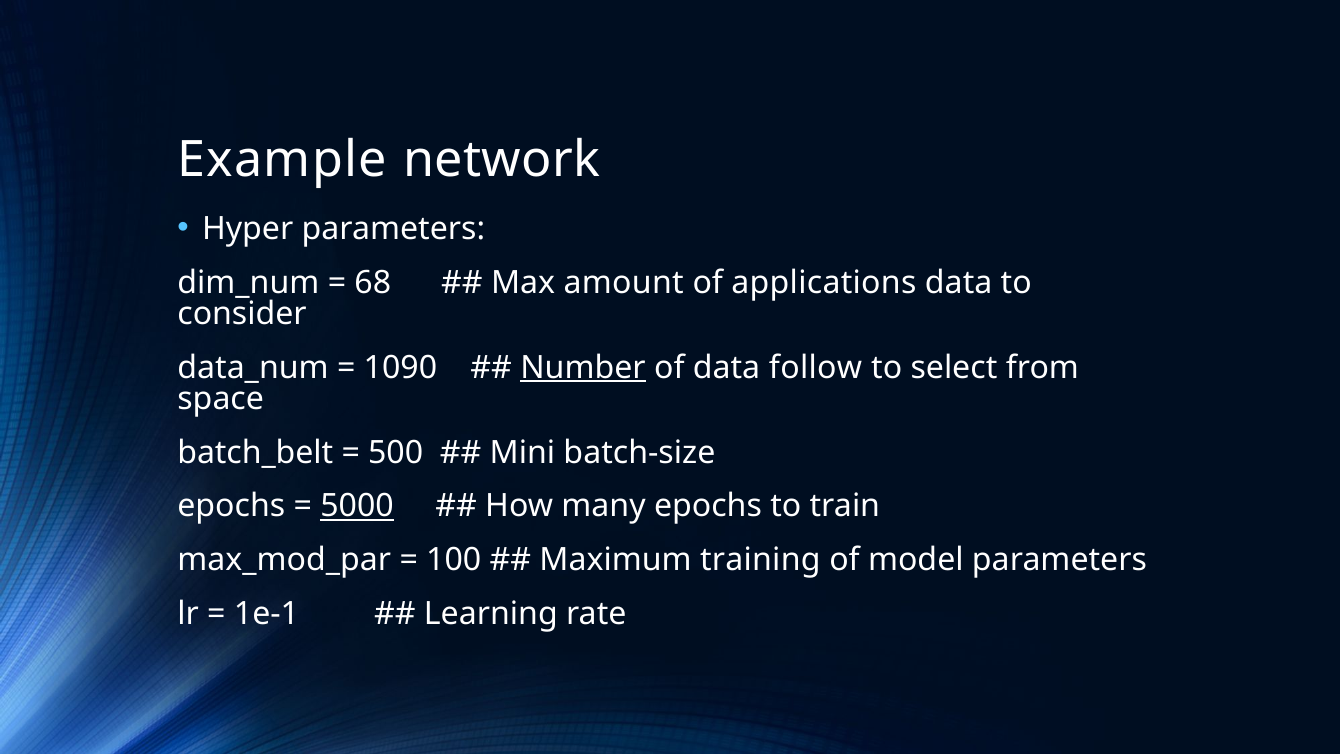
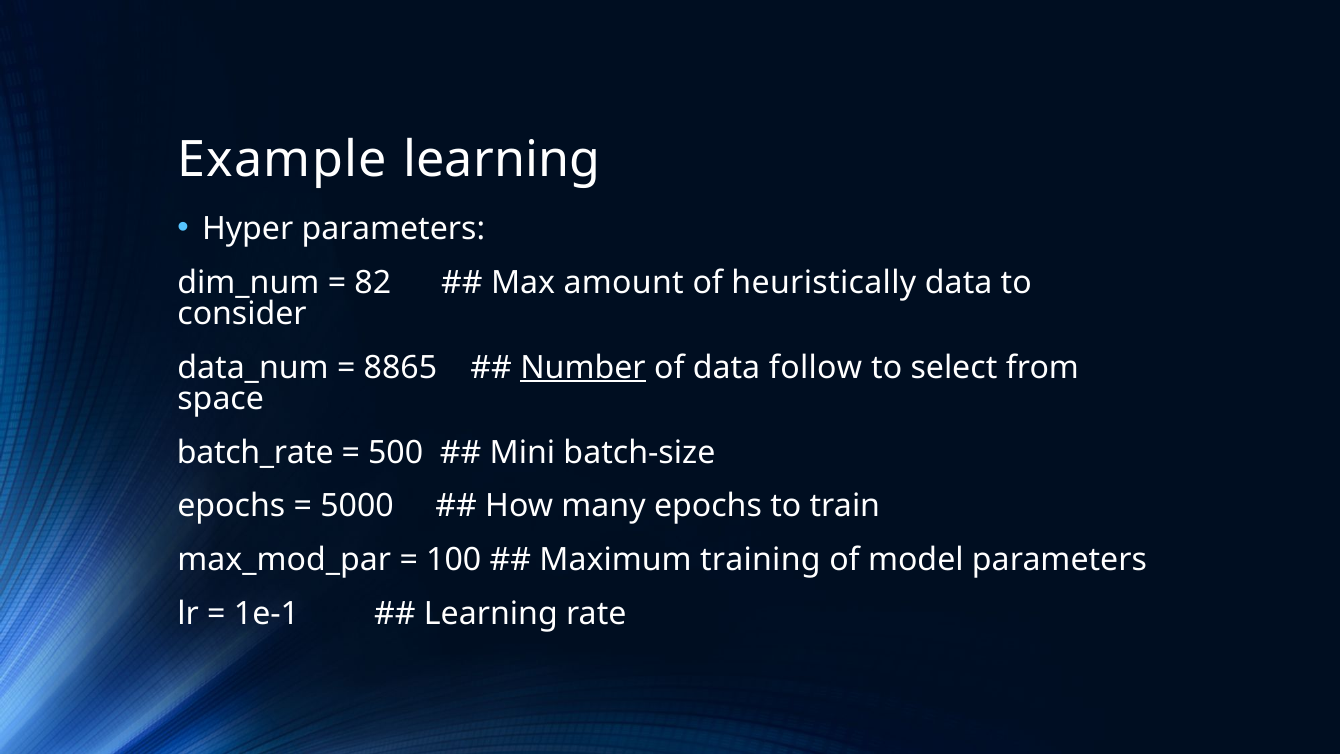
Example network: network -> learning
68: 68 -> 82
applications: applications -> heuristically
1090: 1090 -> 8865
batch_belt: batch_belt -> batch_rate
5000 underline: present -> none
